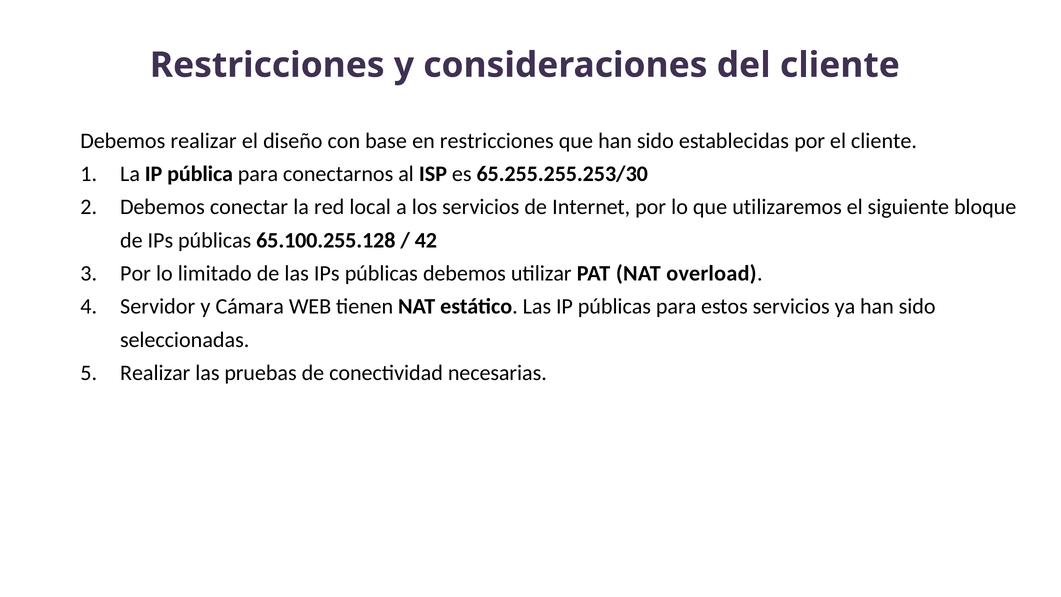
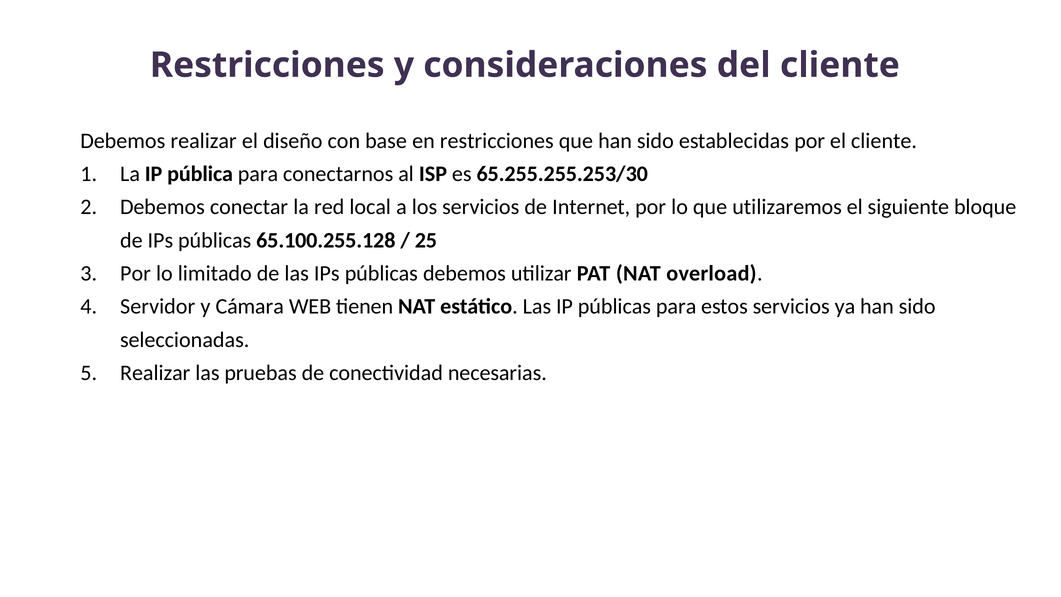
42: 42 -> 25
